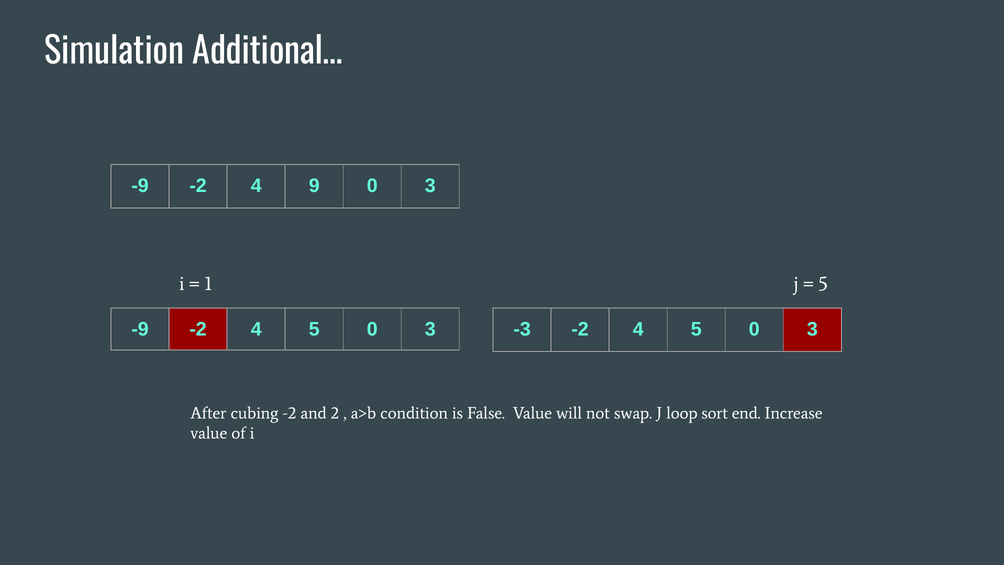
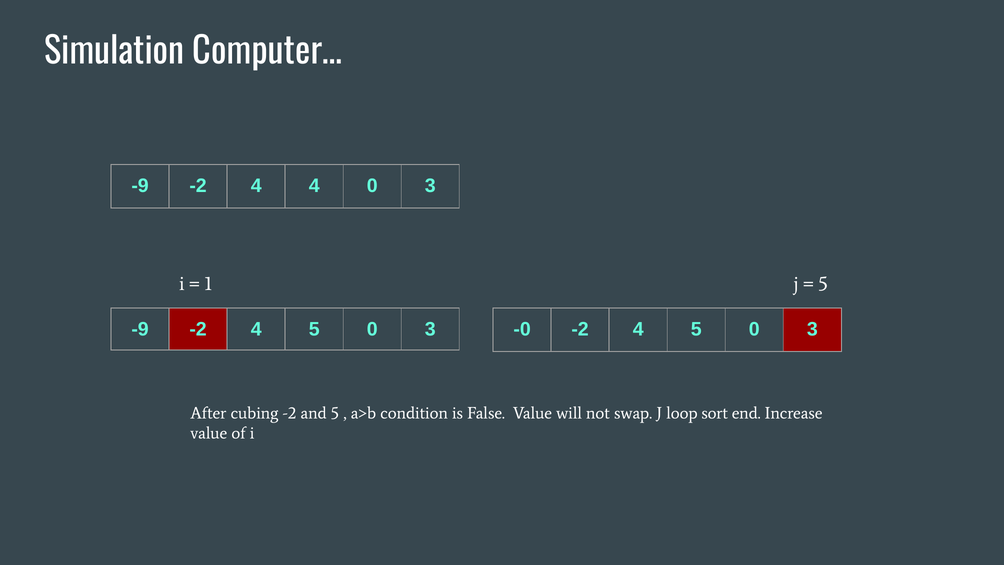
Additional…: Additional… -> Computer…
4 9: 9 -> 4
-3: -3 -> -0
and 2: 2 -> 5
